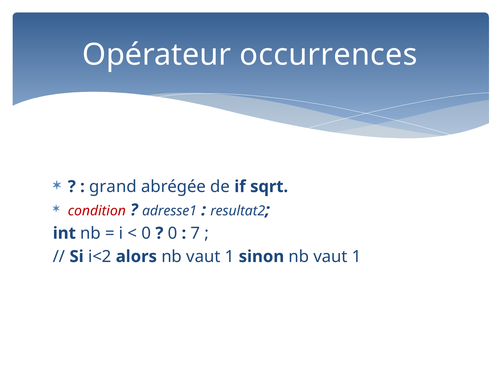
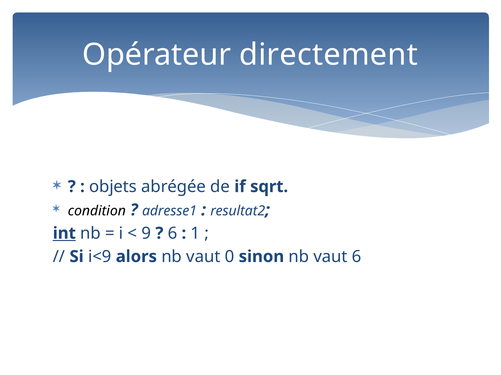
occurrences: occurrences -> directement
grand: grand -> objets
condition colour: red -> black
int underline: none -> present
0 at (146, 234): 0 -> 9
0 at (172, 234): 0 -> 6
7: 7 -> 1
i<2: i<2 -> i<9
alors nb vaut 1: 1 -> 0
sinon nb vaut 1: 1 -> 6
